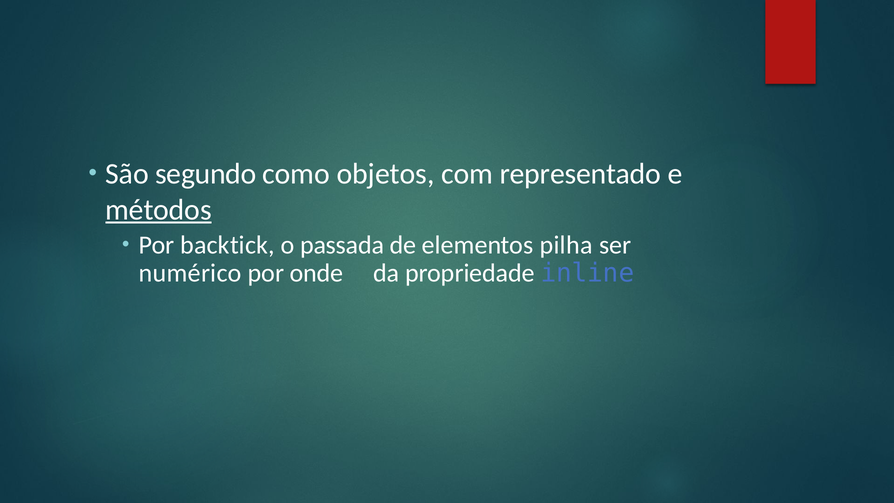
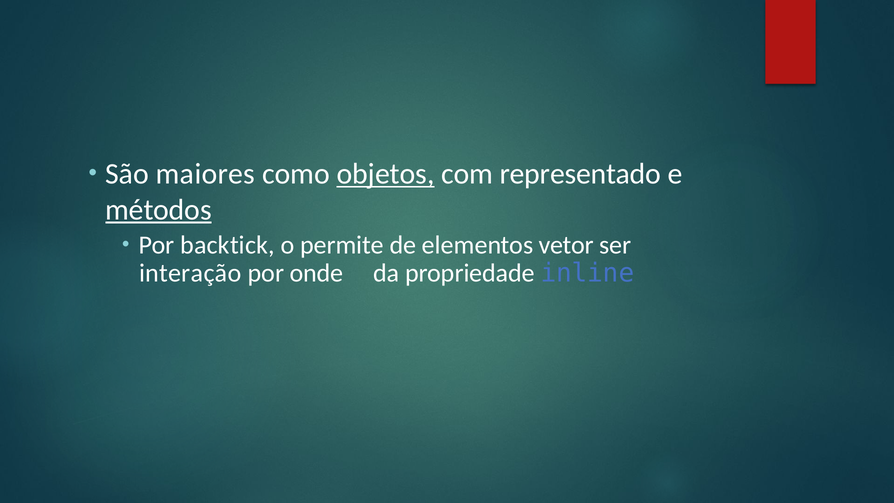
segundo: segundo -> maiores
objetos underline: none -> present
passada: passada -> permite
pilha: pilha -> vetor
numérico: numérico -> interação
